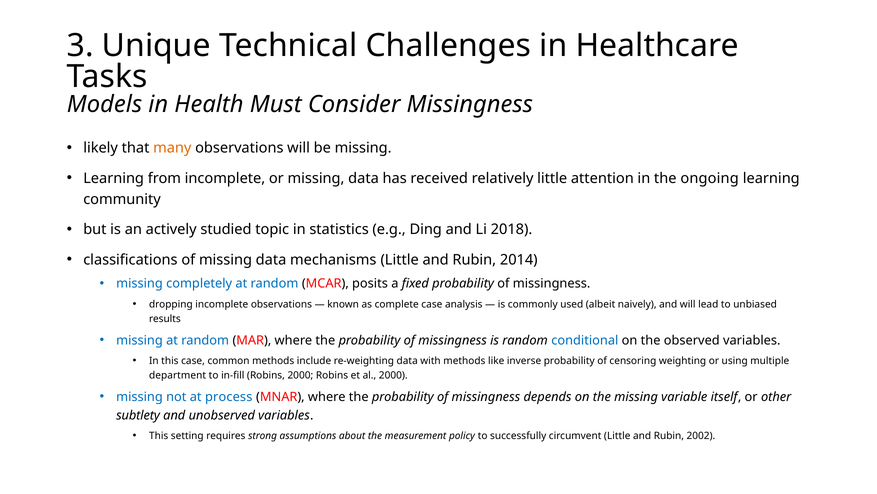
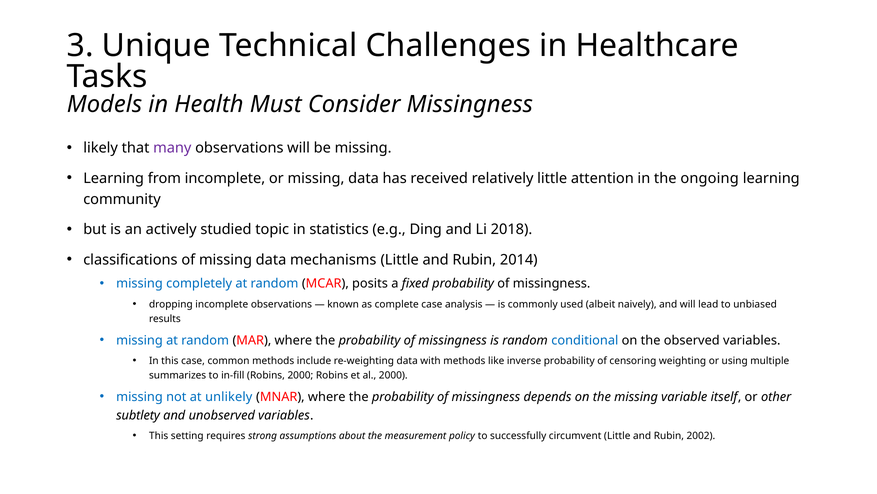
many colour: orange -> purple
department: department -> summarizes
process: process -> unlikely
